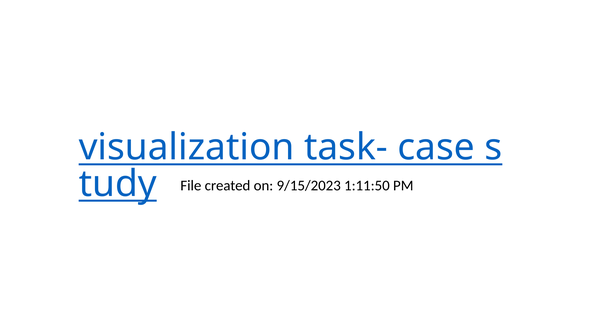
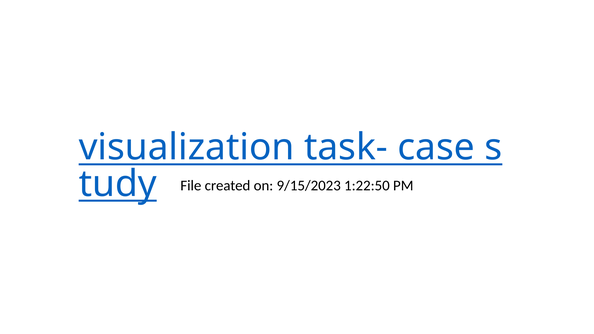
1:11:50: 1:11:50 -> 1:22:50
